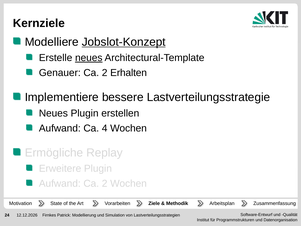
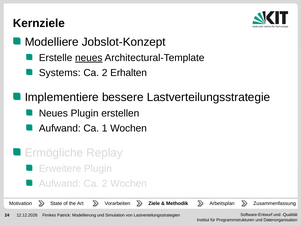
Jobslot-Konzept underline: present -> none
Genauer: Genauer -> Systems
4: 4 -> 1
